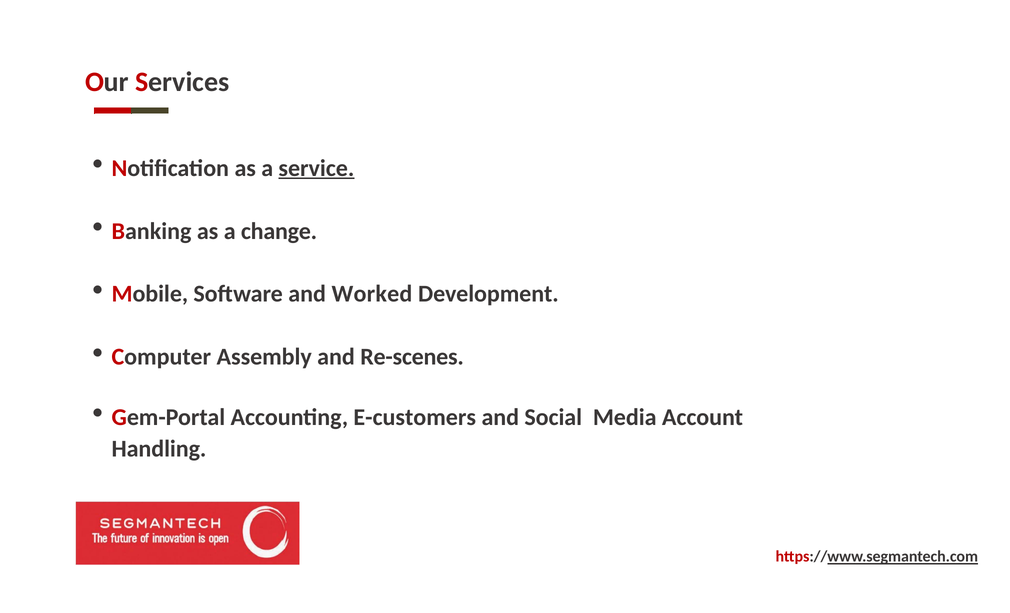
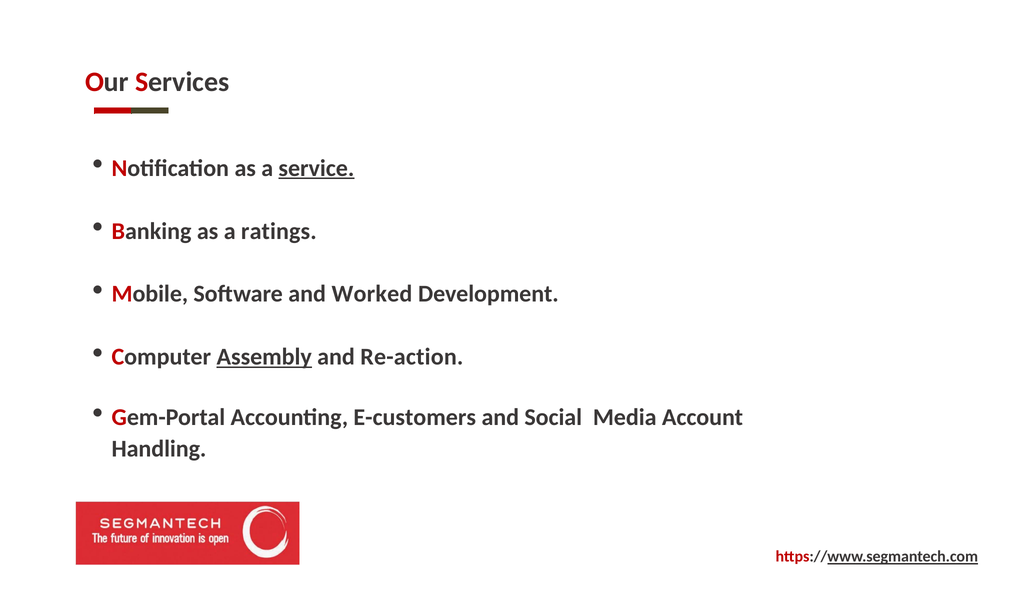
change: change -> ratings
Assembly underline: none -> present
Re-scenes: Re-scenes -> Re-action
